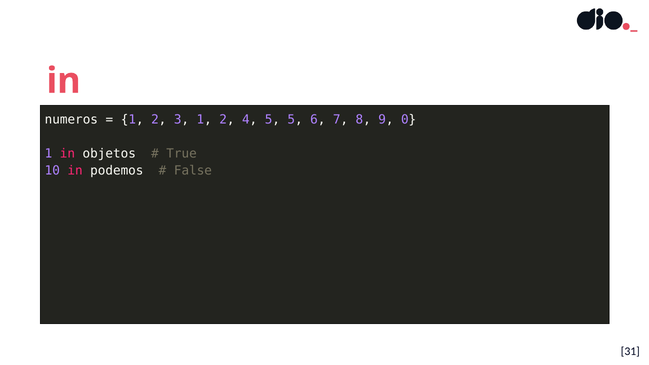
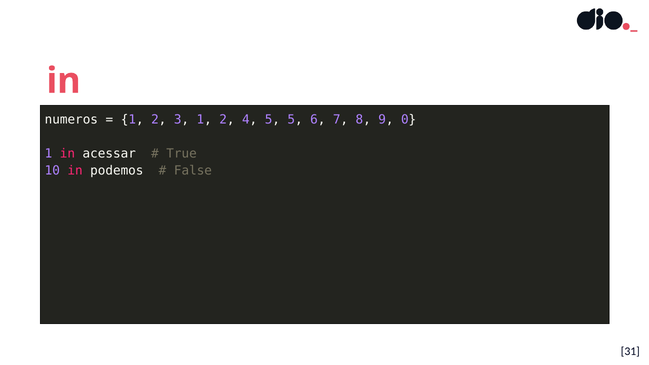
objetos: objetos -> acessar
